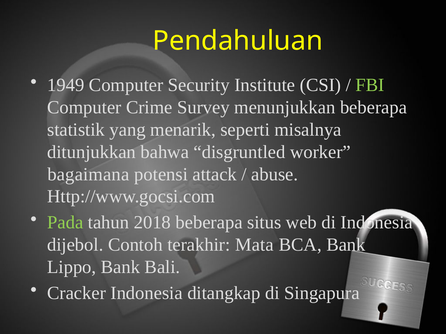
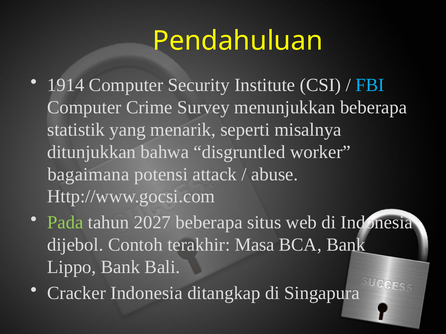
1949: 1949 -> 1914
FBI colour: light green -> light blue
2018: 2018 -> 2027
Mata: Mata -> Masa
